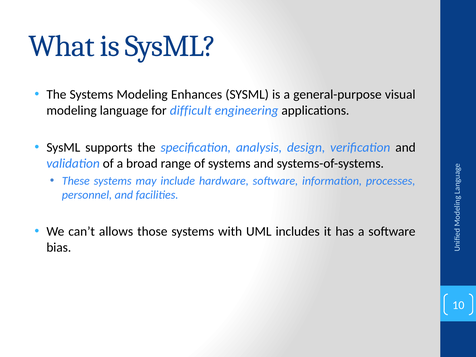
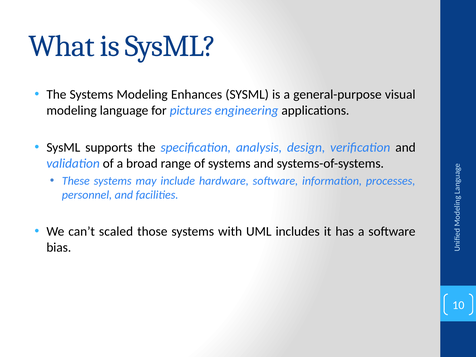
difficult: difficult -> pictures
allows: allows -> scaled
